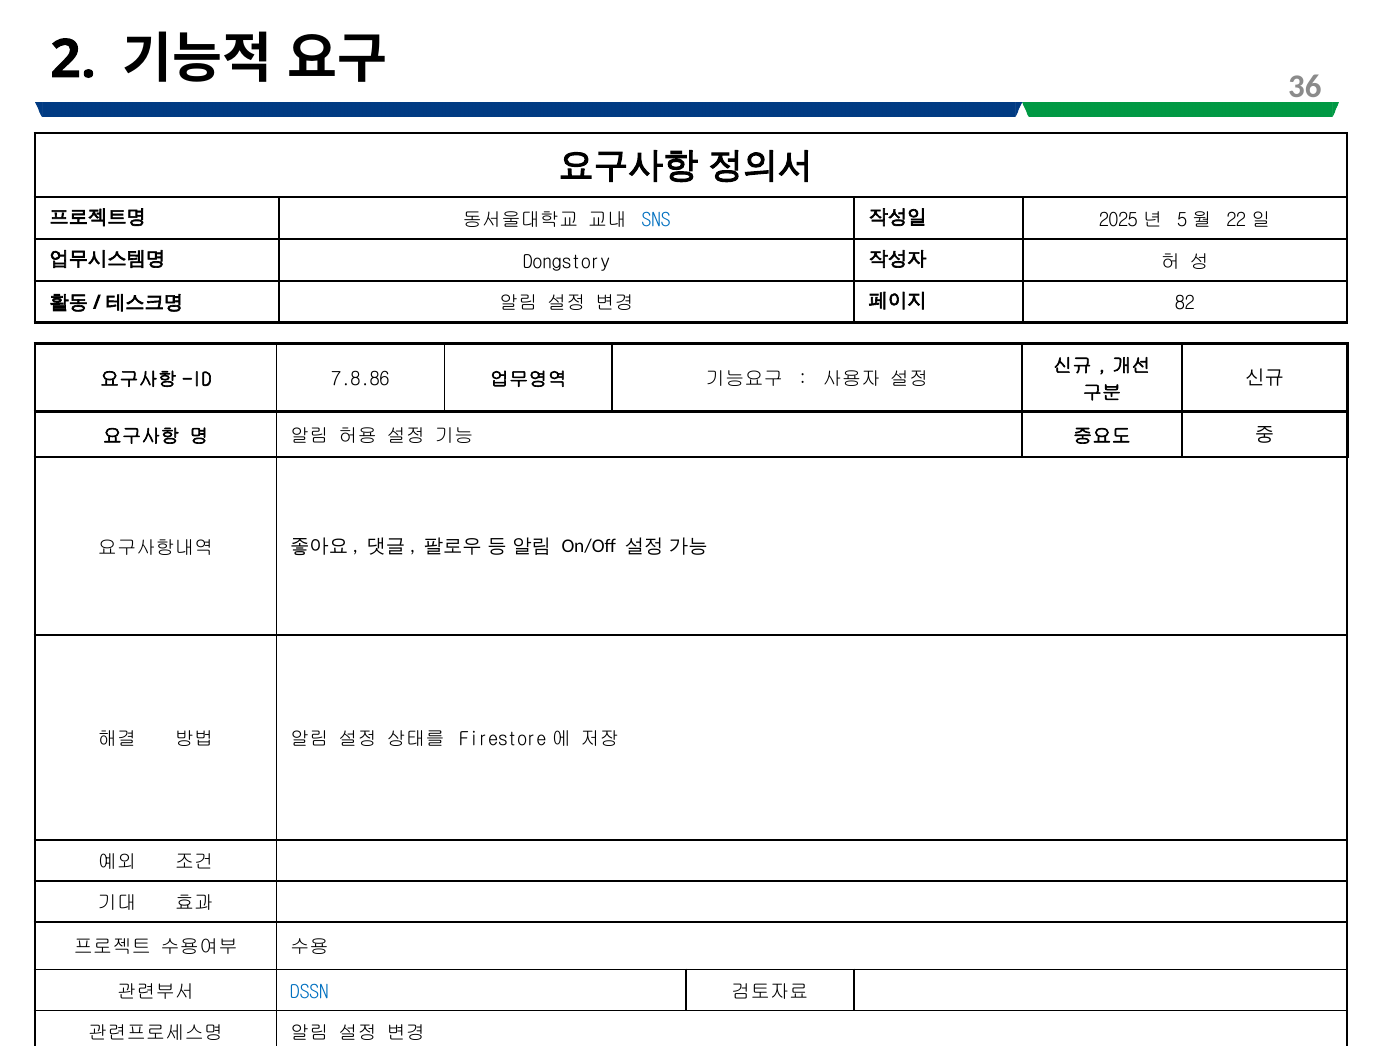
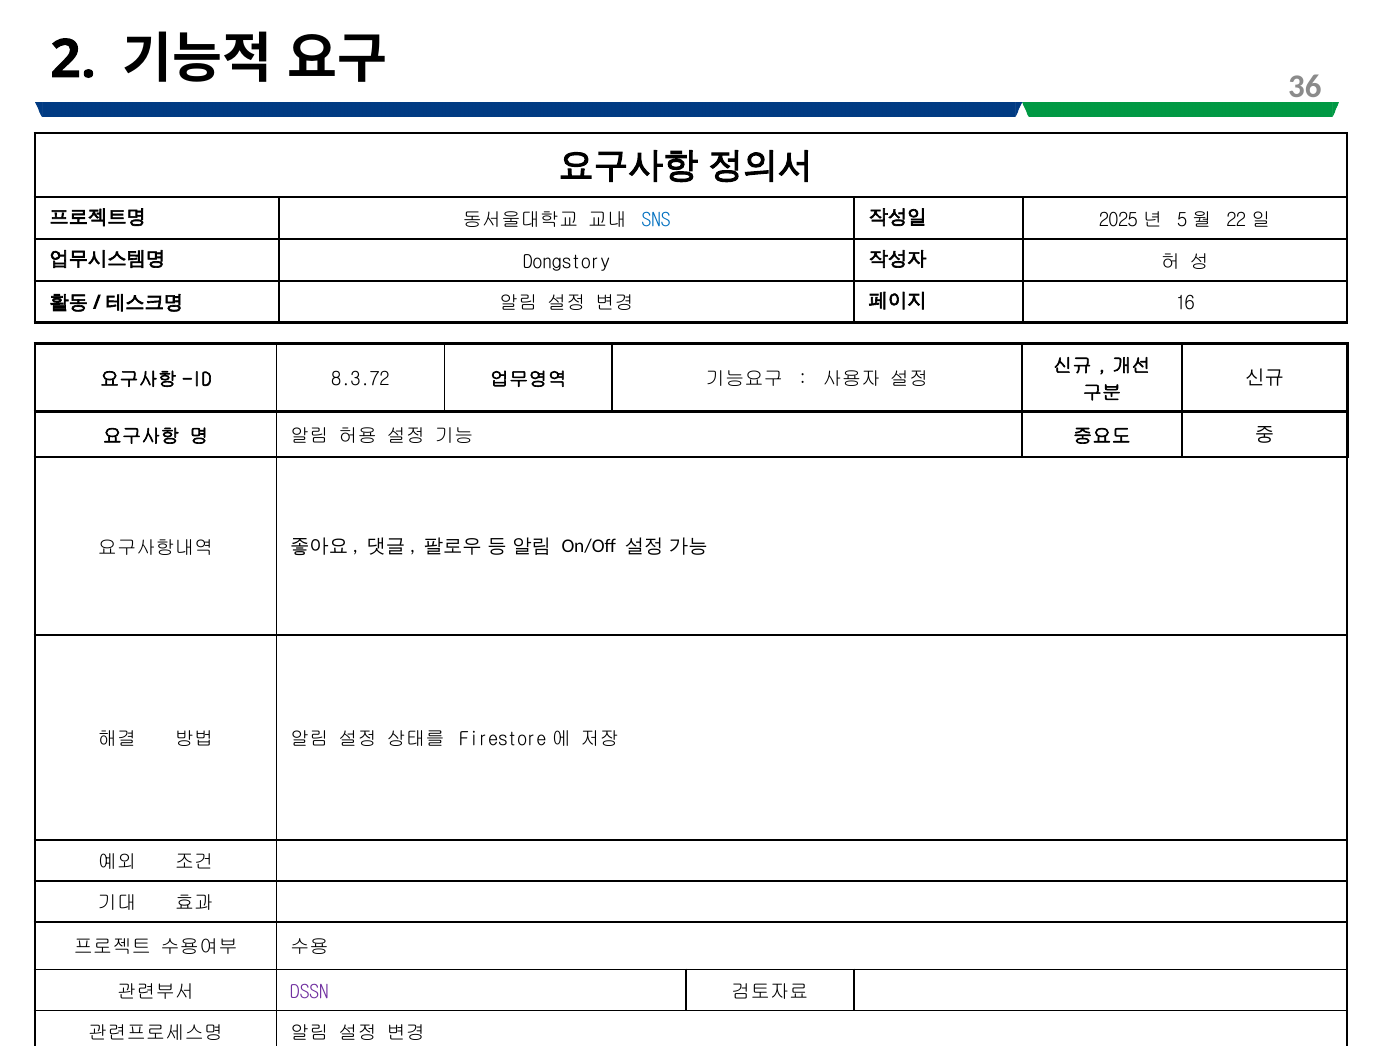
82: 82 -> 16
7.8.86: 7.8.86 -> 8.3.72
DSSN colour: blue -> purple
